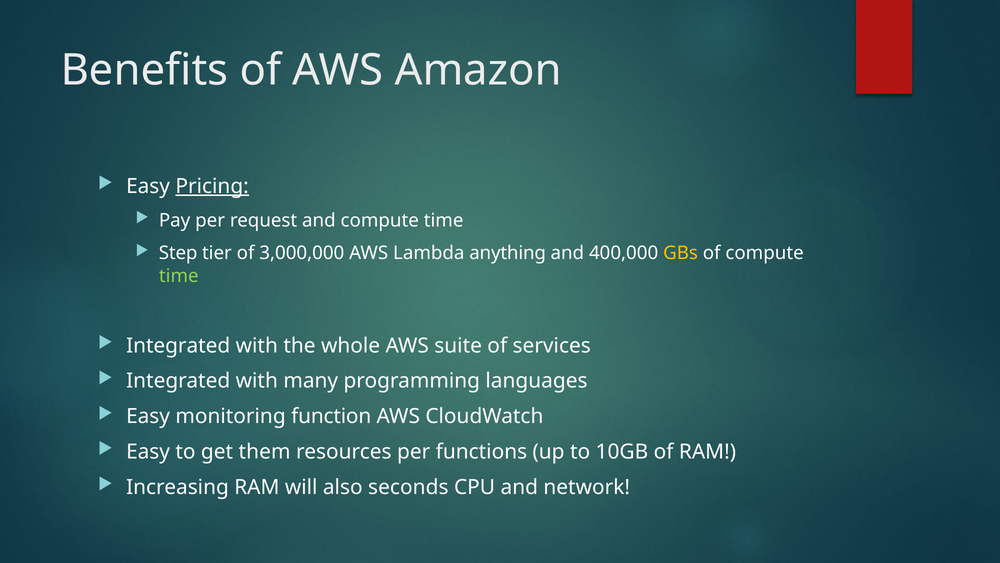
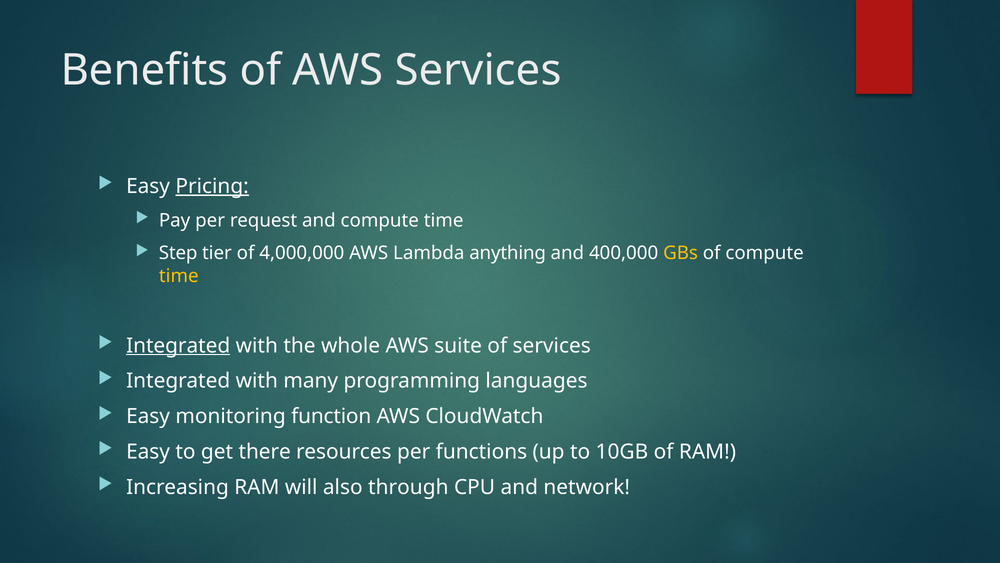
AWS Amazon: Amazon -> Services
3,000,000: 3,000,000 -> 4,000,000
time at (179, 276) colour: light green -> yellow
Integrated at (178, 345) underline: none -> present
them: them -> there
seconds: seconds -> through
